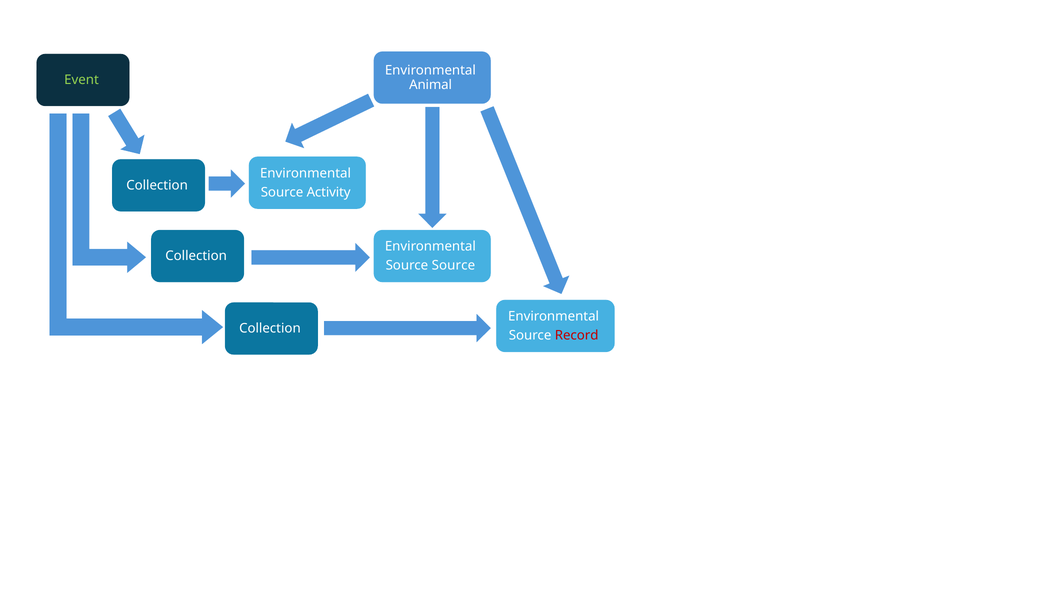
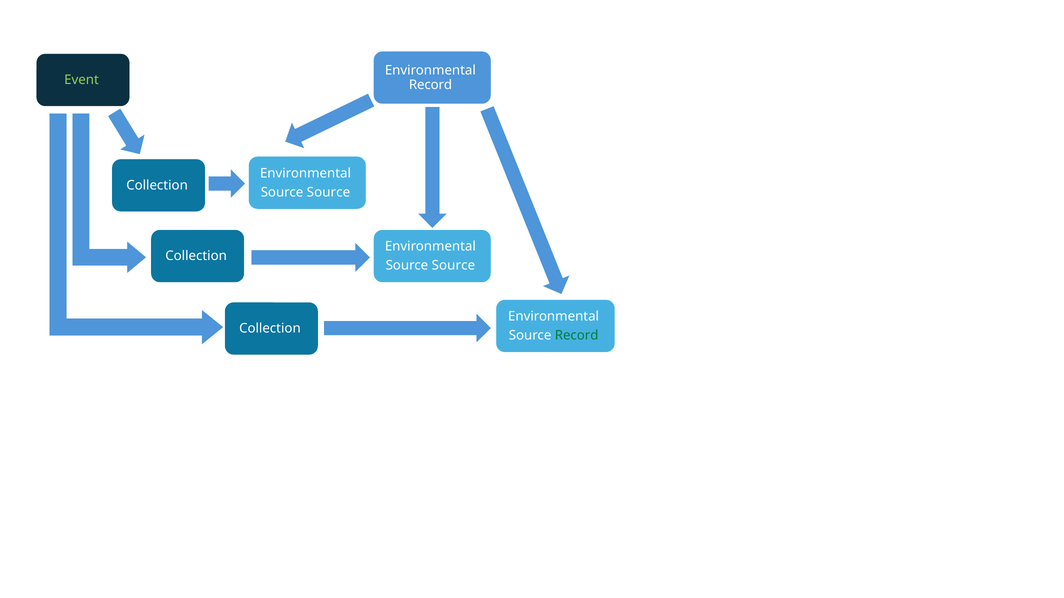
Animal at (431, 85): Animal -> Record
Activity at (329, 192): Activity -> Source
Record at (577, 336) colour: red -> green
